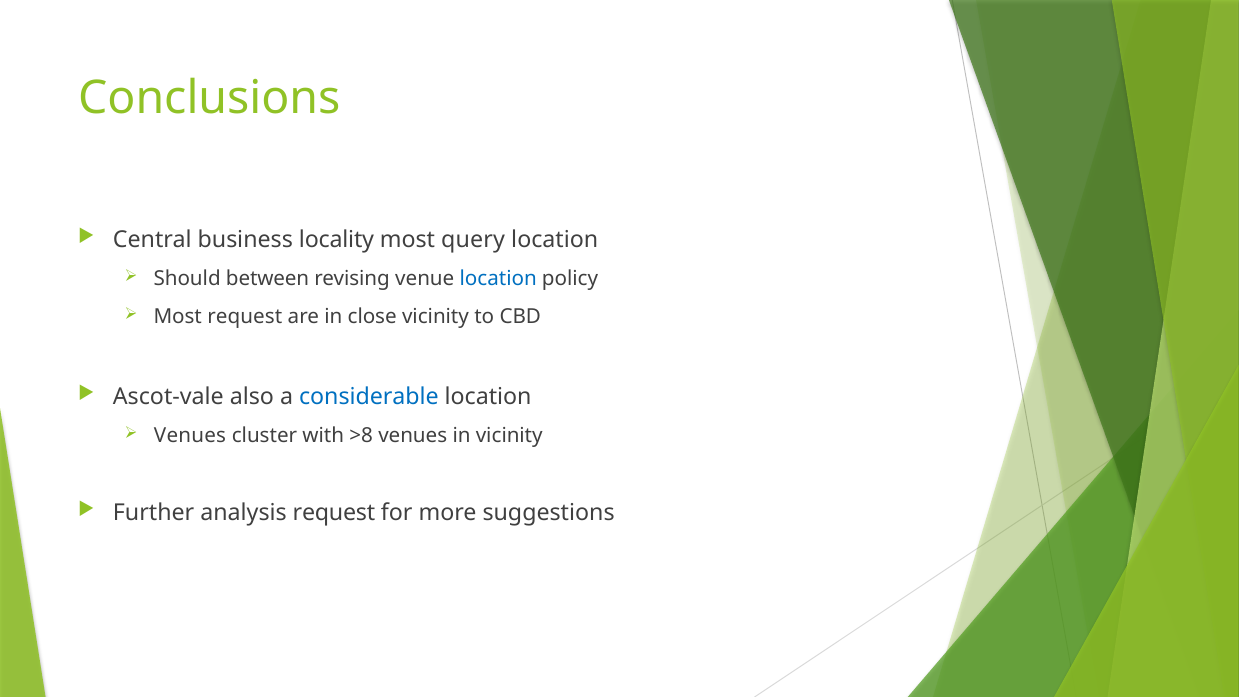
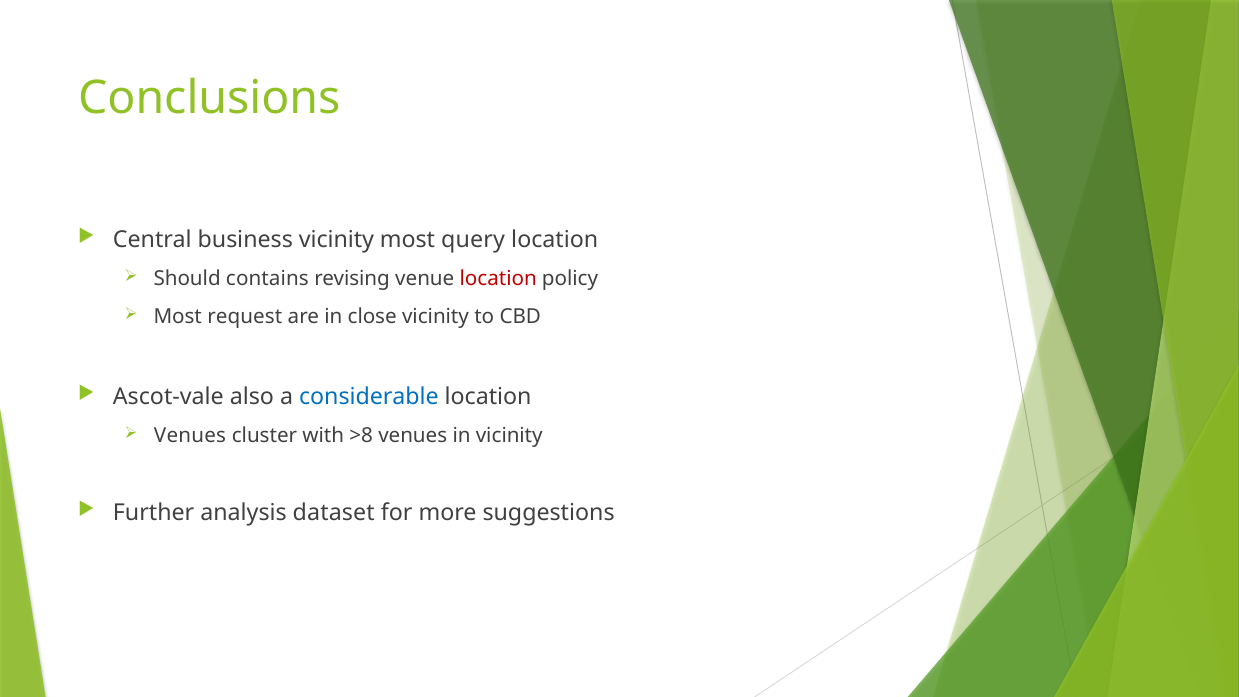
business locality: locality -> vicinity
between: between -> contains
location at (498, 279) colour: blue -> red
analysis request: request -> dataset
